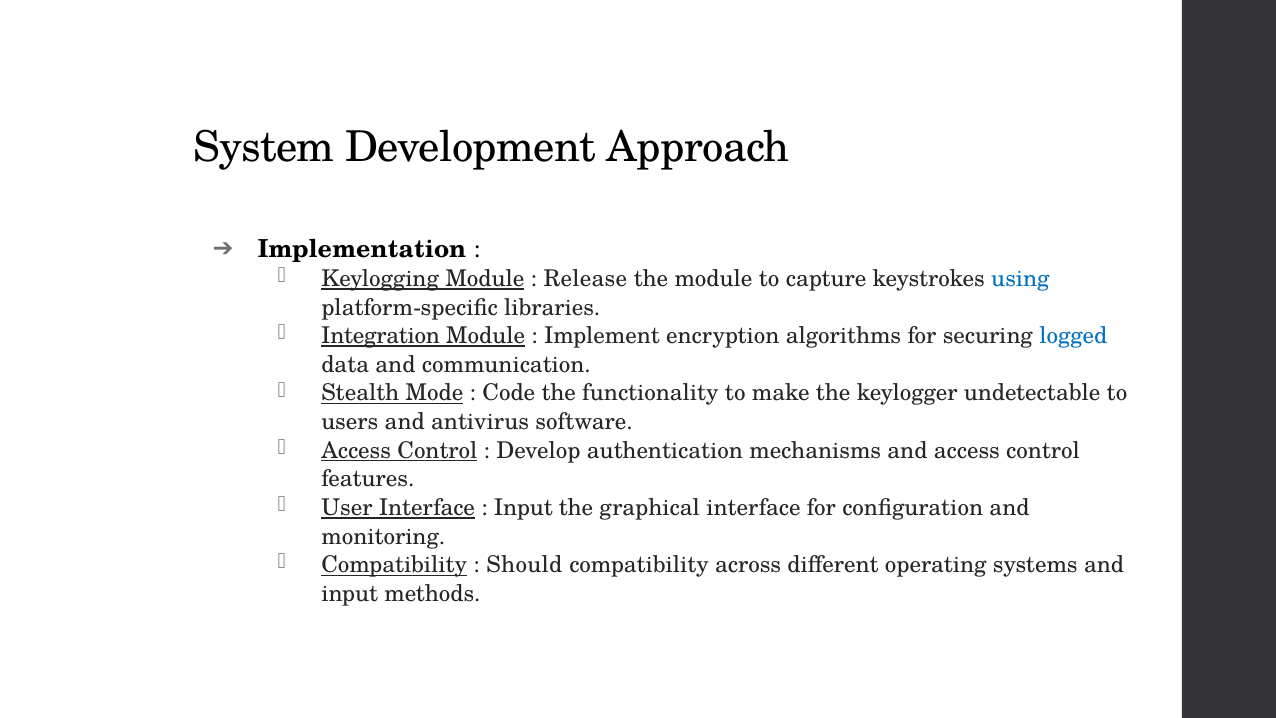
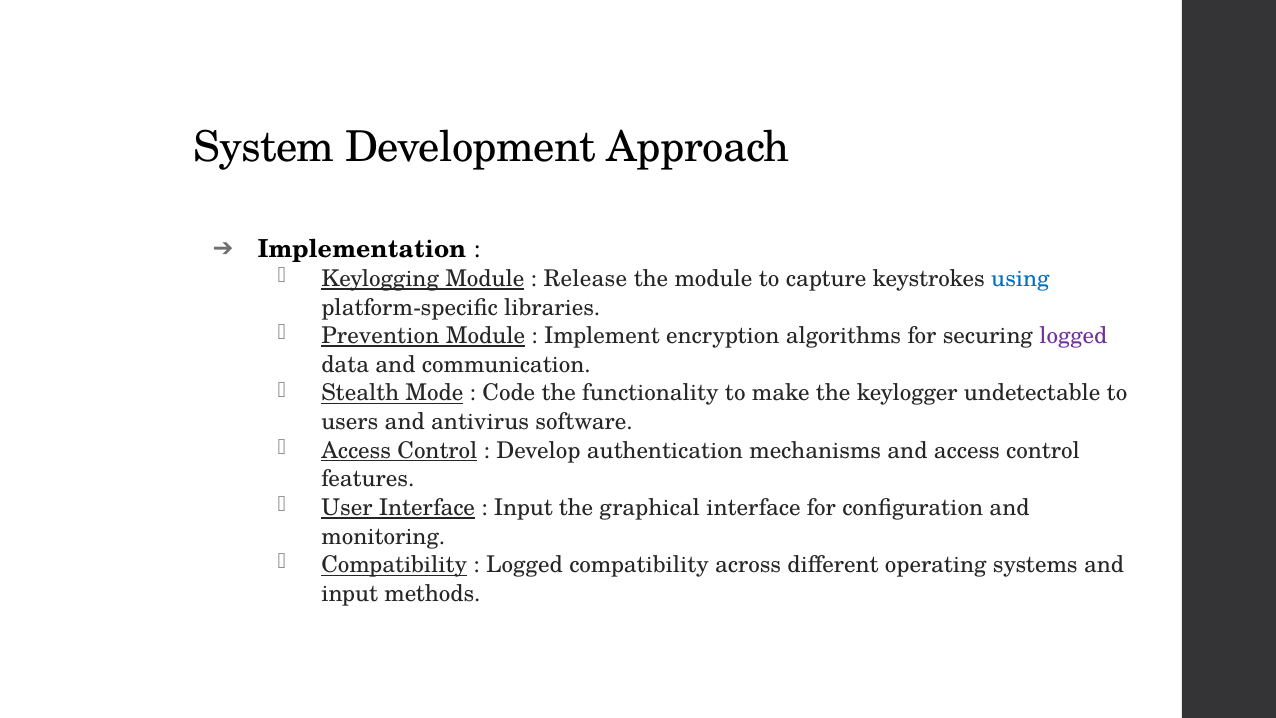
Integration: Integration -> Prevention
logged at (1073, 336) colour: blue -> purple
Should at (524, 565): Should -> Logged
